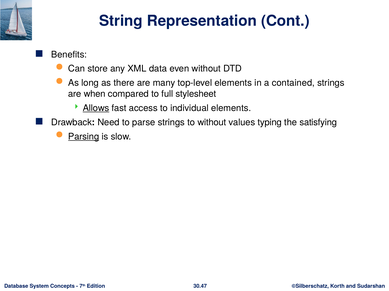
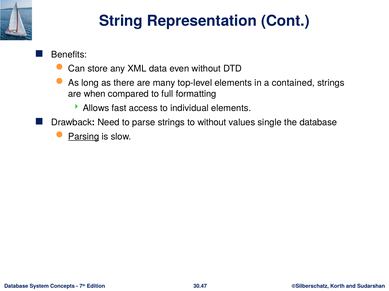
stylesheet: stylesheet -> formatting
Allows underline: present -> none
typing: typing -> single
the satisfying: satisfying -> database
